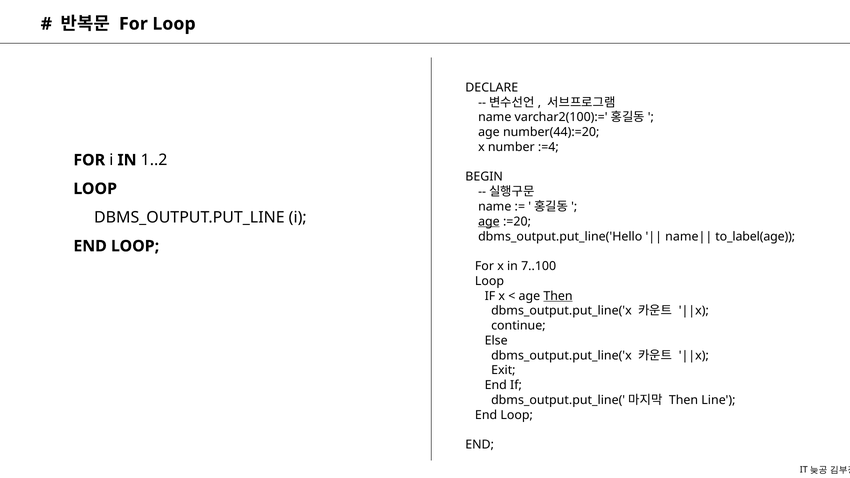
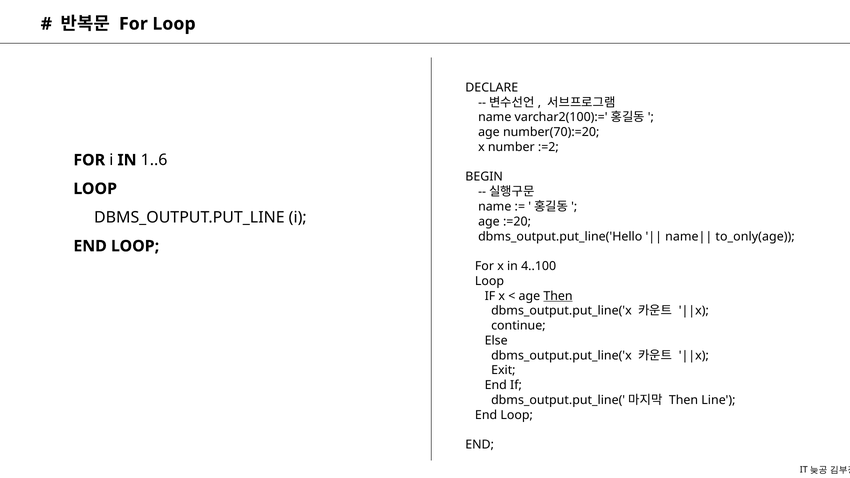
number(44):=20: number(44):=20 -> number(70):=20
:=4: :=4 -> :=2
1..2: 1..2 -> 1..6
age at (489, 222) underline: present -> none
to_label(age: to_label(age -> to_only(age
7..100: 7..100 -> 4..100
